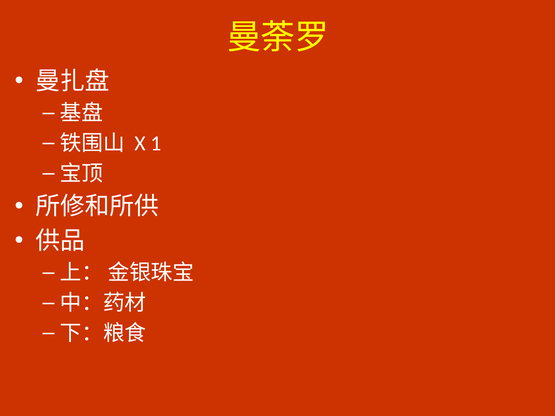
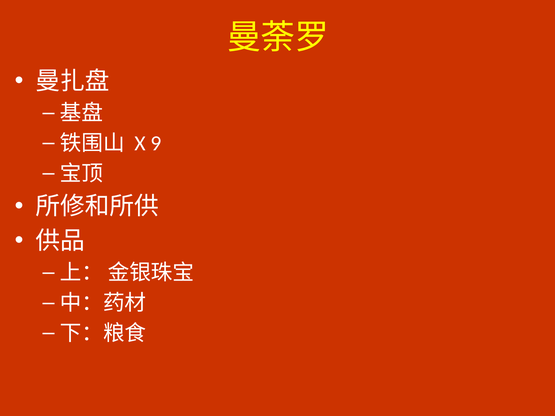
1: 1 -> 9
